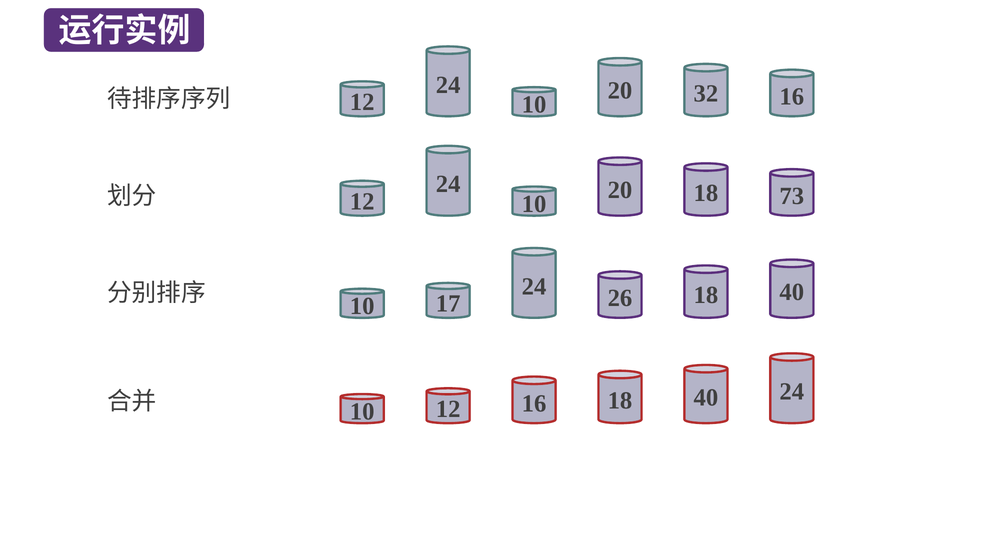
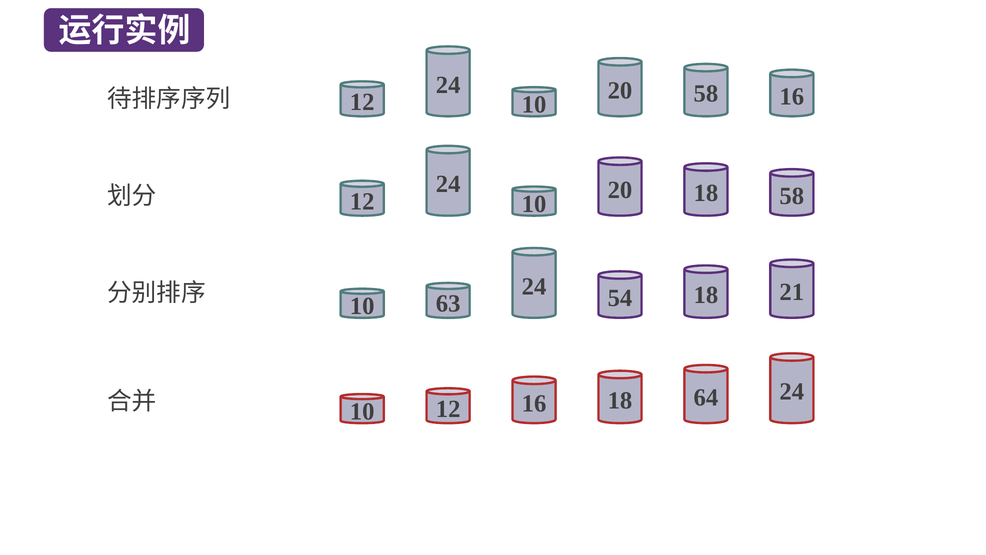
10 32: 32 -> 58
12 73: 73 -> 58
26: 26 -> 54
40 at (792, 292): 40 -> 21
17: 17 -> 63
16 18 40: 40 -> 64
